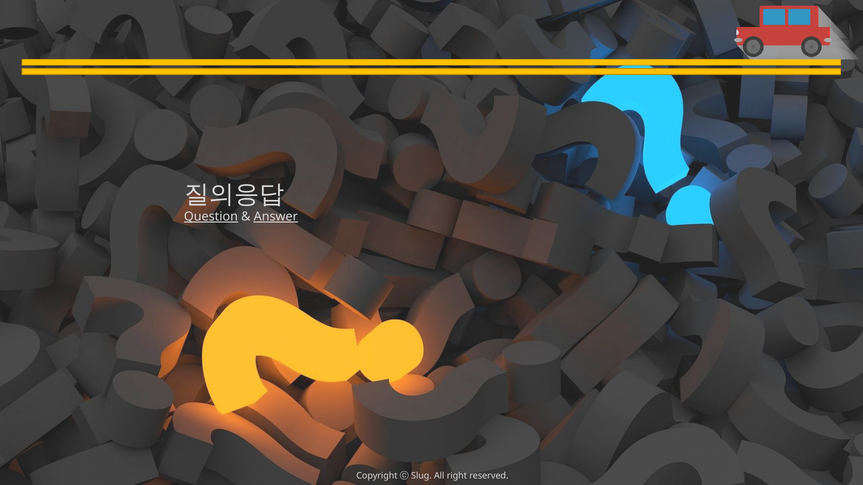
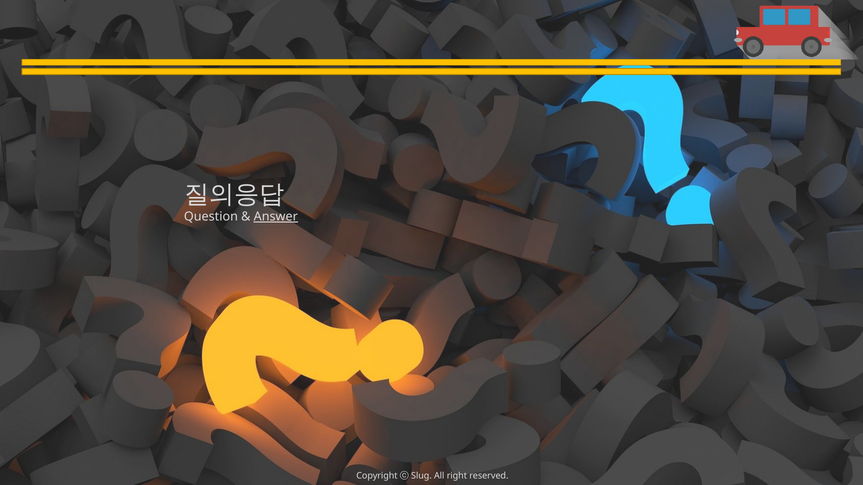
Question underline: present -> none
